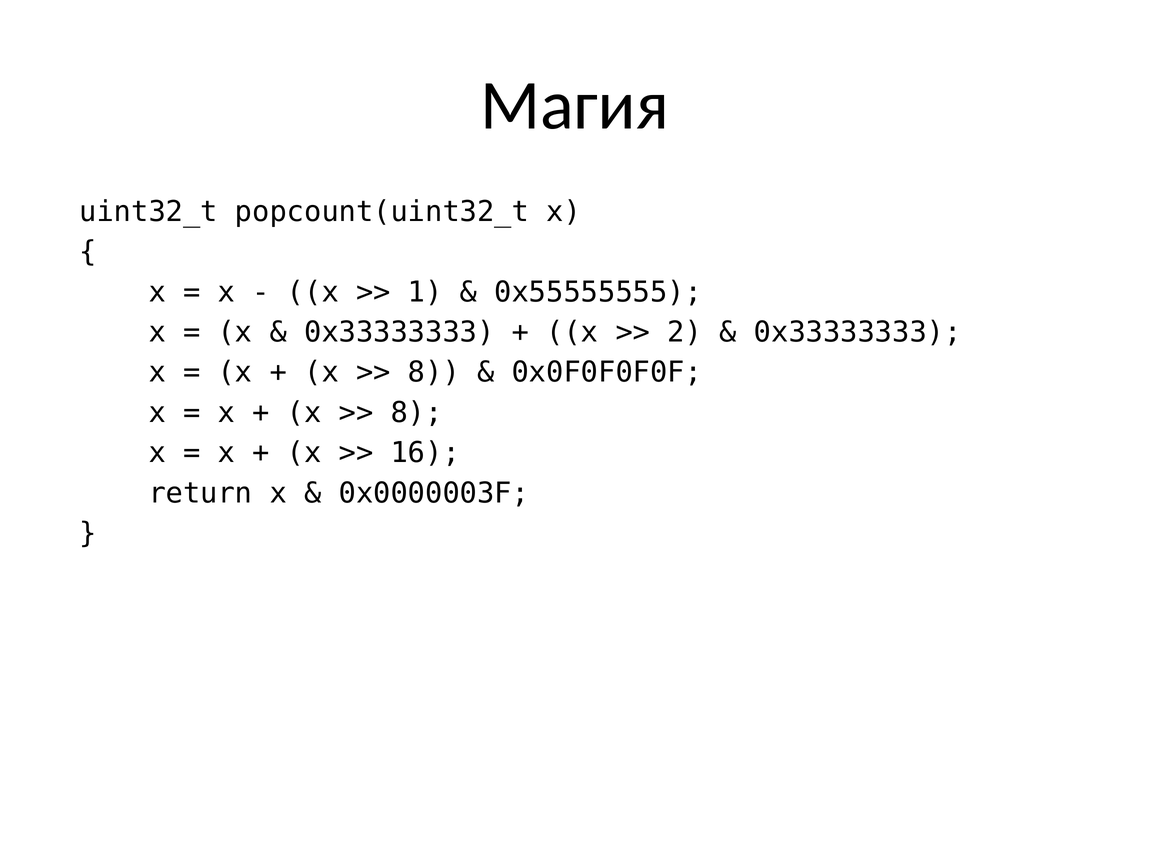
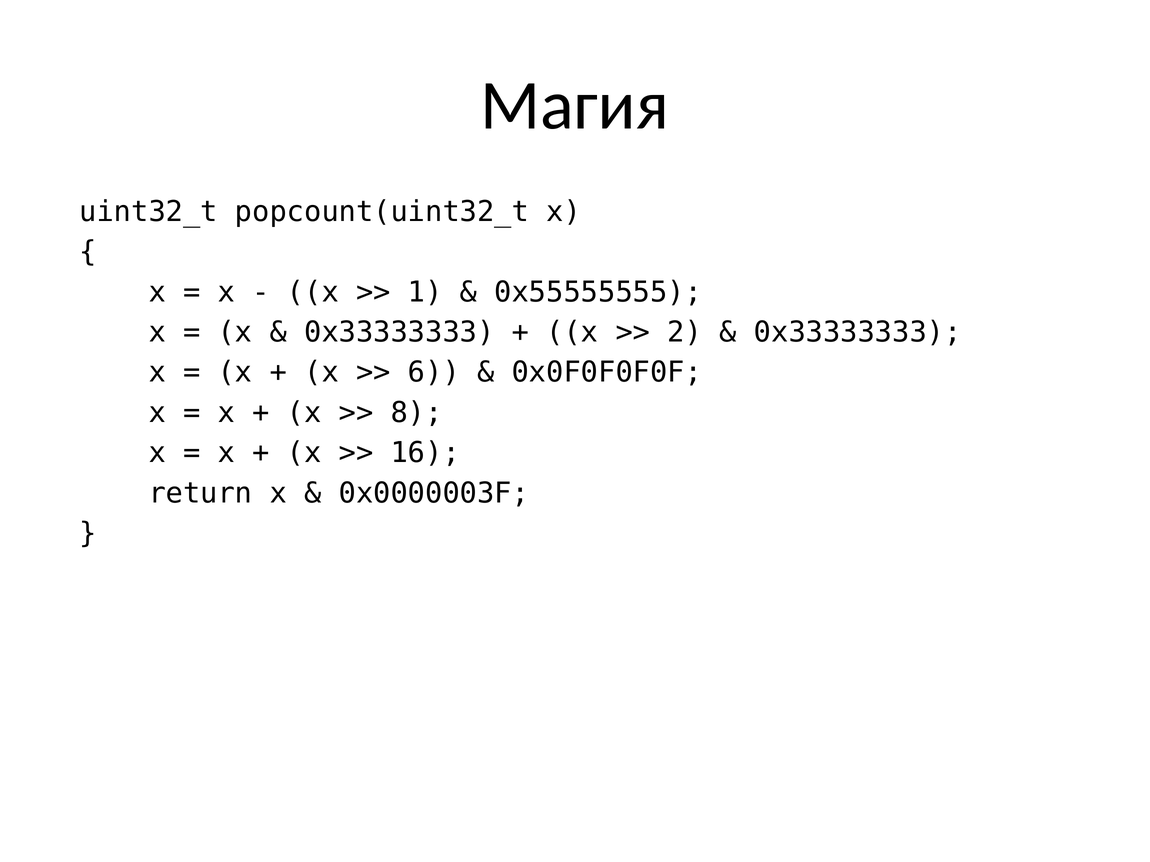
8 at (434, 373): 8 -> 6
